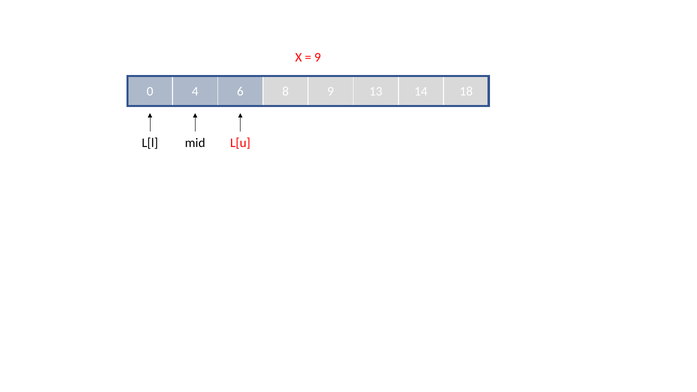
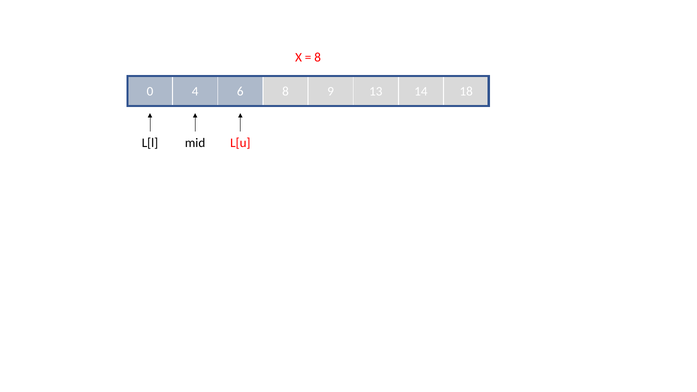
9 at (318, 57): 9 -> 8
